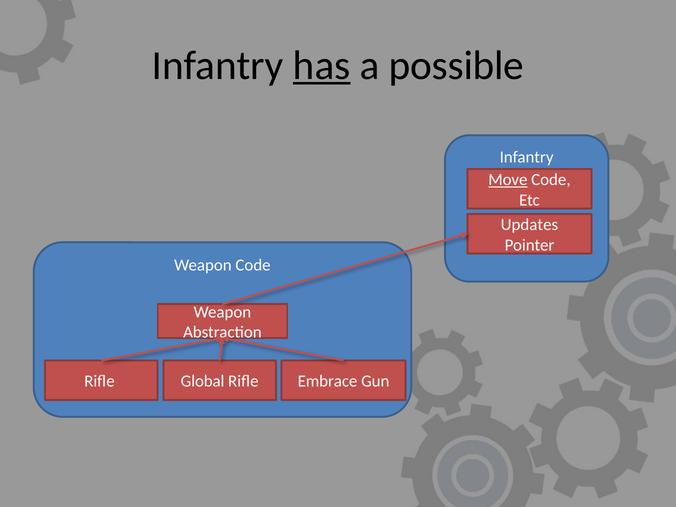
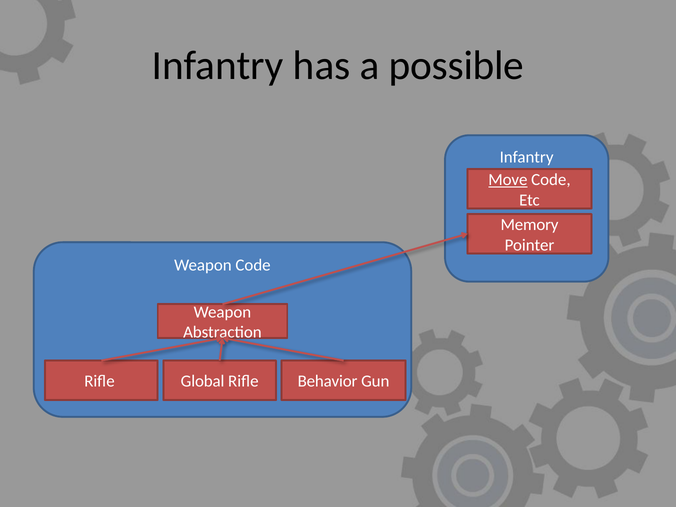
has underline: present -> none
Updates: Updates -> Memory
Embrace: Embrace -> Behavior
